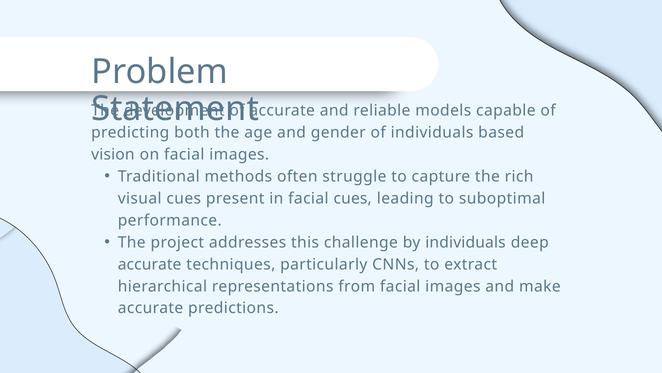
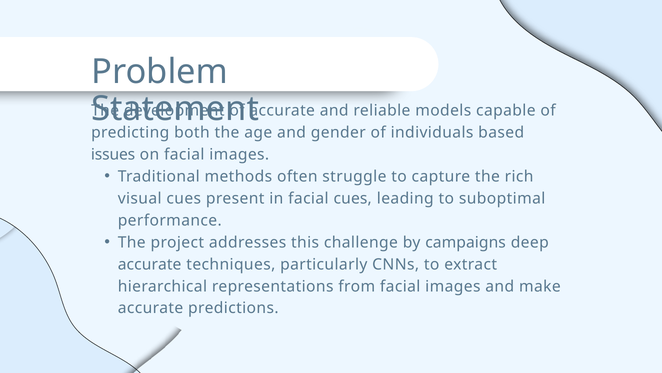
vision: vision -> issues
by individuals: individuals -> campaigns
